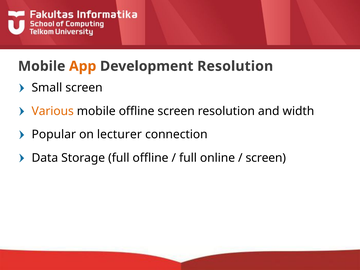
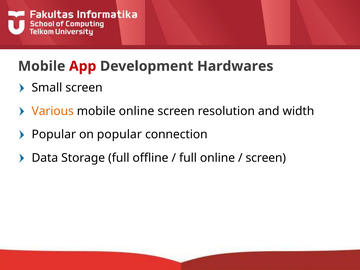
App colour: orange -> red
Development Resolution: Resolution -> Hardwares
mobile offline: offline -> online
on lecturer: lecturer -> popular
